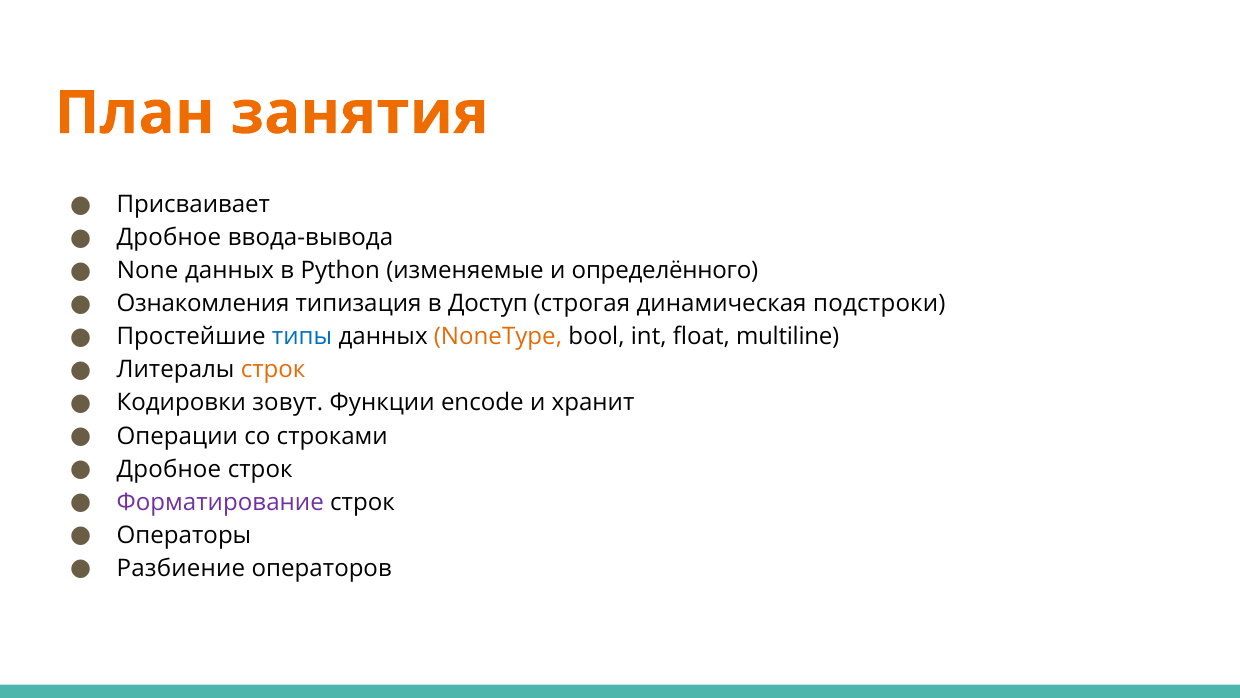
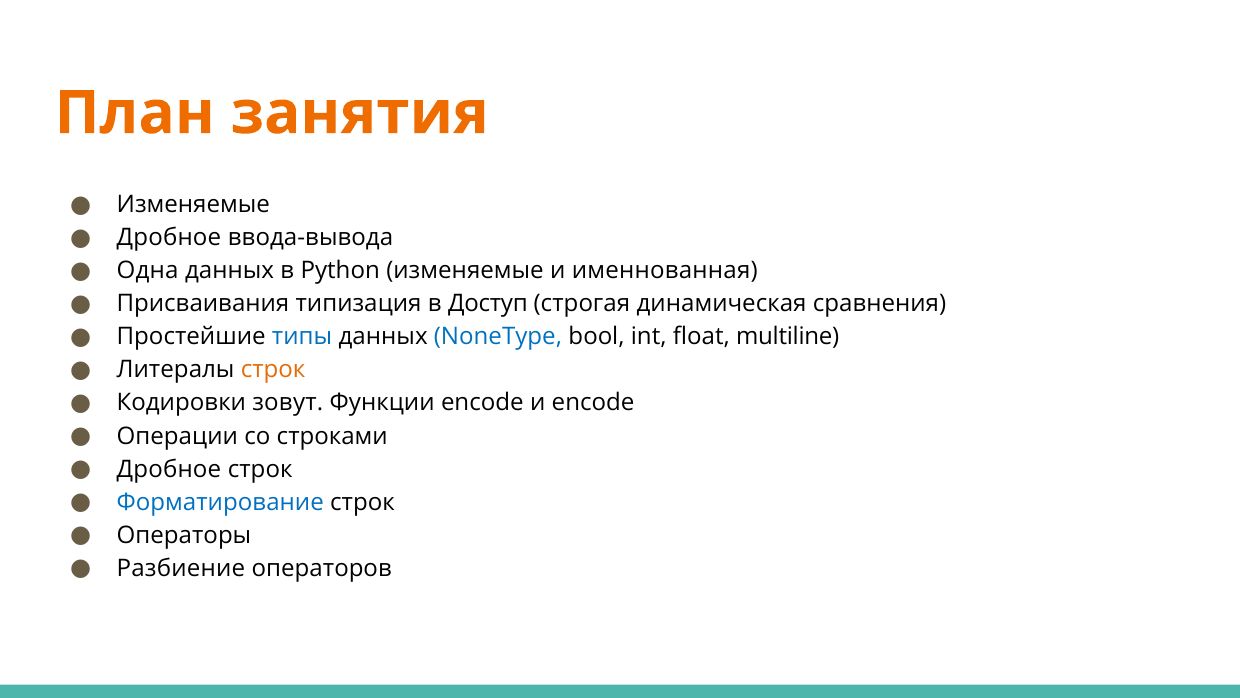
Присваивает at (193, 204): Присваивает -> Изменяемые
None: None -> Одна
определённого: определённого -> именнованная
Ознакомления: Ознакомления -> Присваивания
подстроки: подстроки -> сравнения
NoneType colour: orange -> blue
и хранит: хранит -> encode
Форматирование colour: purple -> blue
